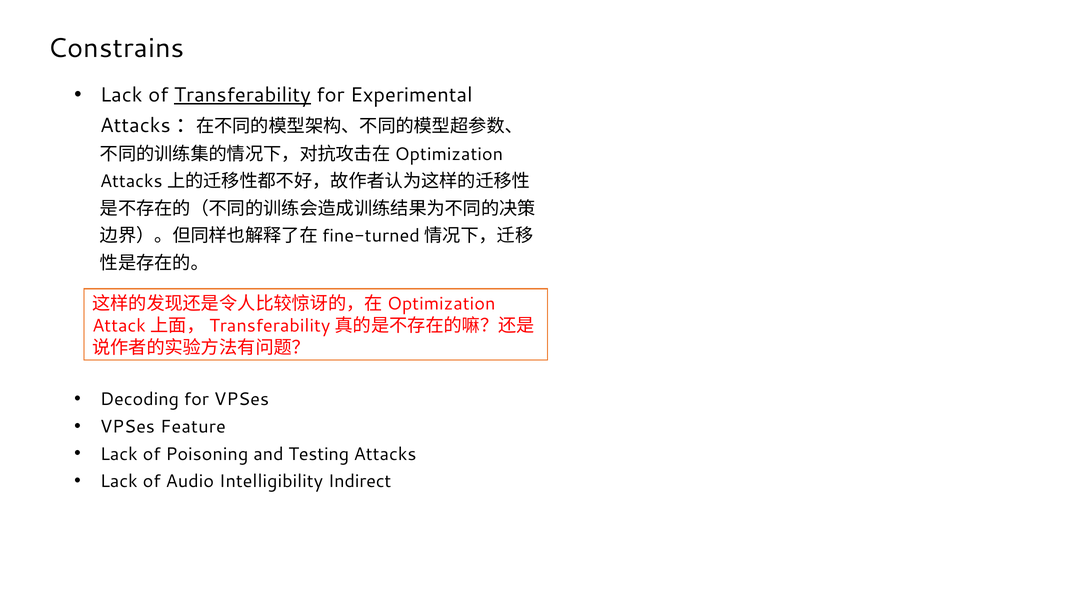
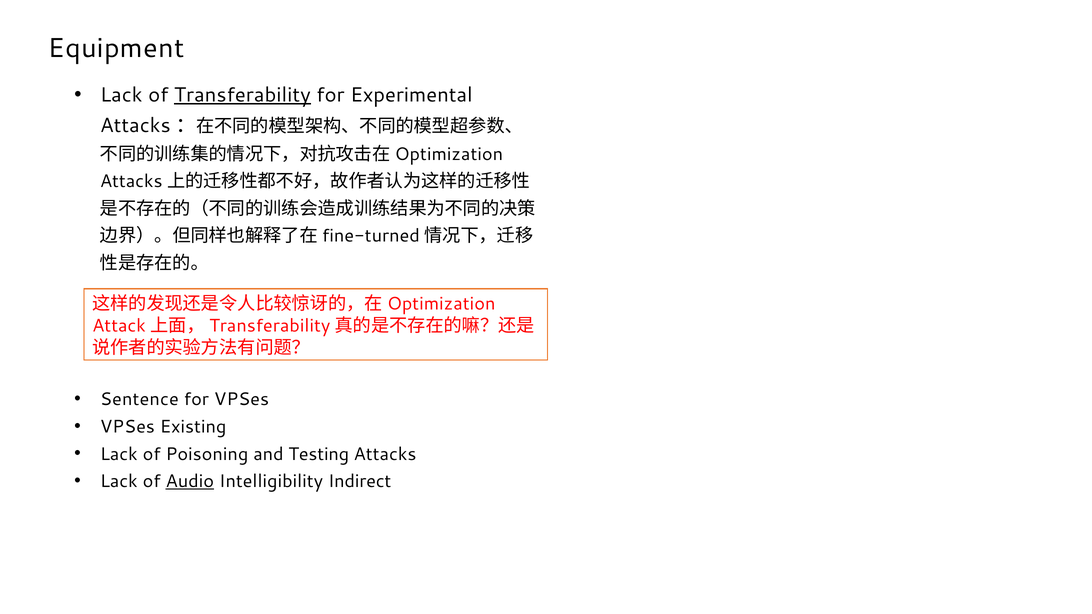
Constrains: Constrains -> Equipment
Decoding: Decoding -> Sentence
Feature: Feature -> Existing
Audio underline: none -> present
